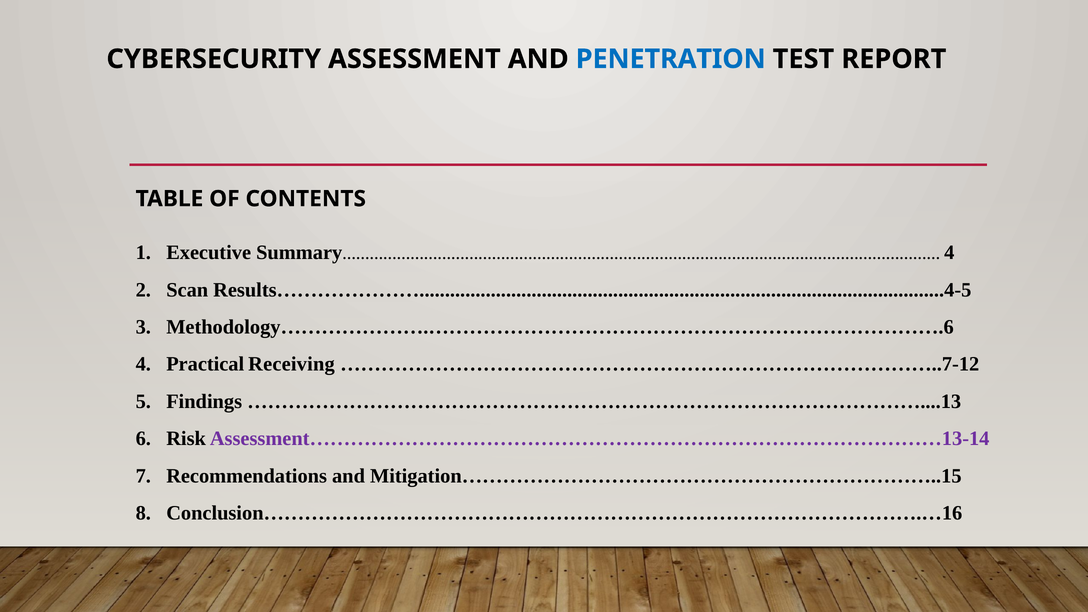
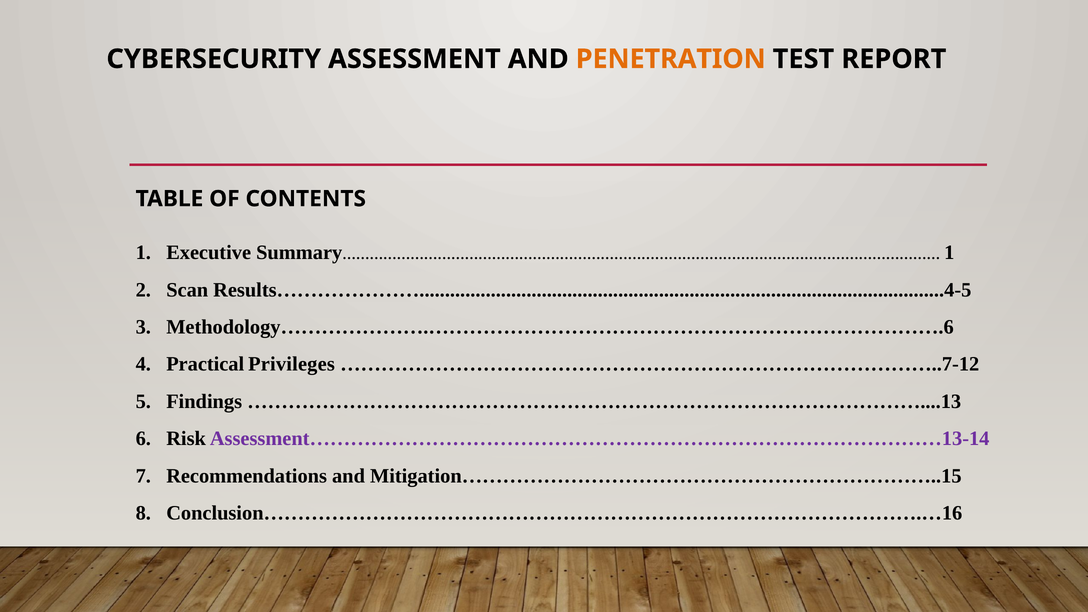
PENETRATION colour: blue -> orange
4 at (949, 253): 4 -> 1
Receiving: Receiving -> Privileges
